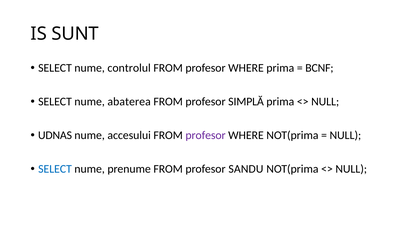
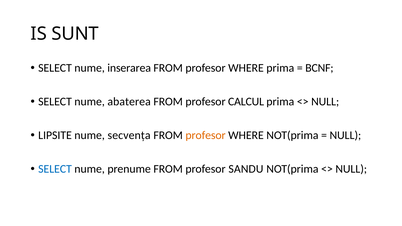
controlul: controlul -> inserarea
SIMPLĂ: SIMPLĂ -> CALCUL
UDNAS: UDNAS -> LIPSITE
accesului: accesului -> secvenţa
profesor at (206, 135) colour: purple -> orange
